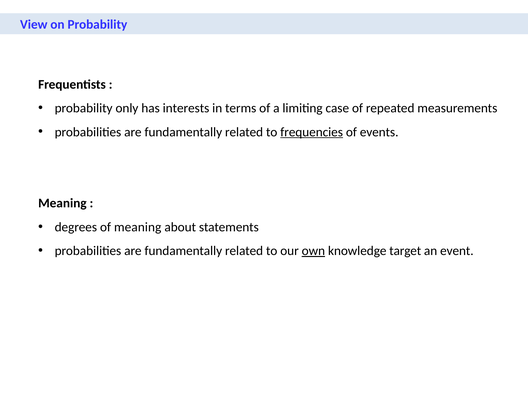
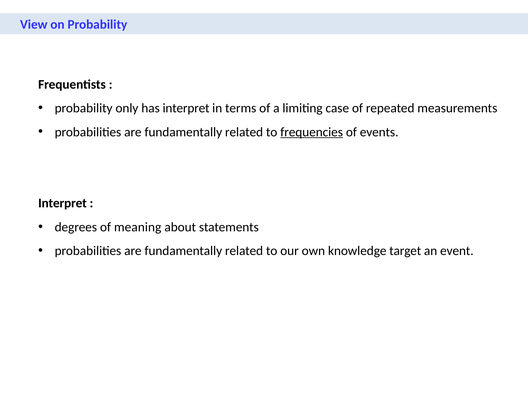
has interests: interests -> interpret
Meaning at (62, 203): Meaning -> Interpret
own underline: present -> none
